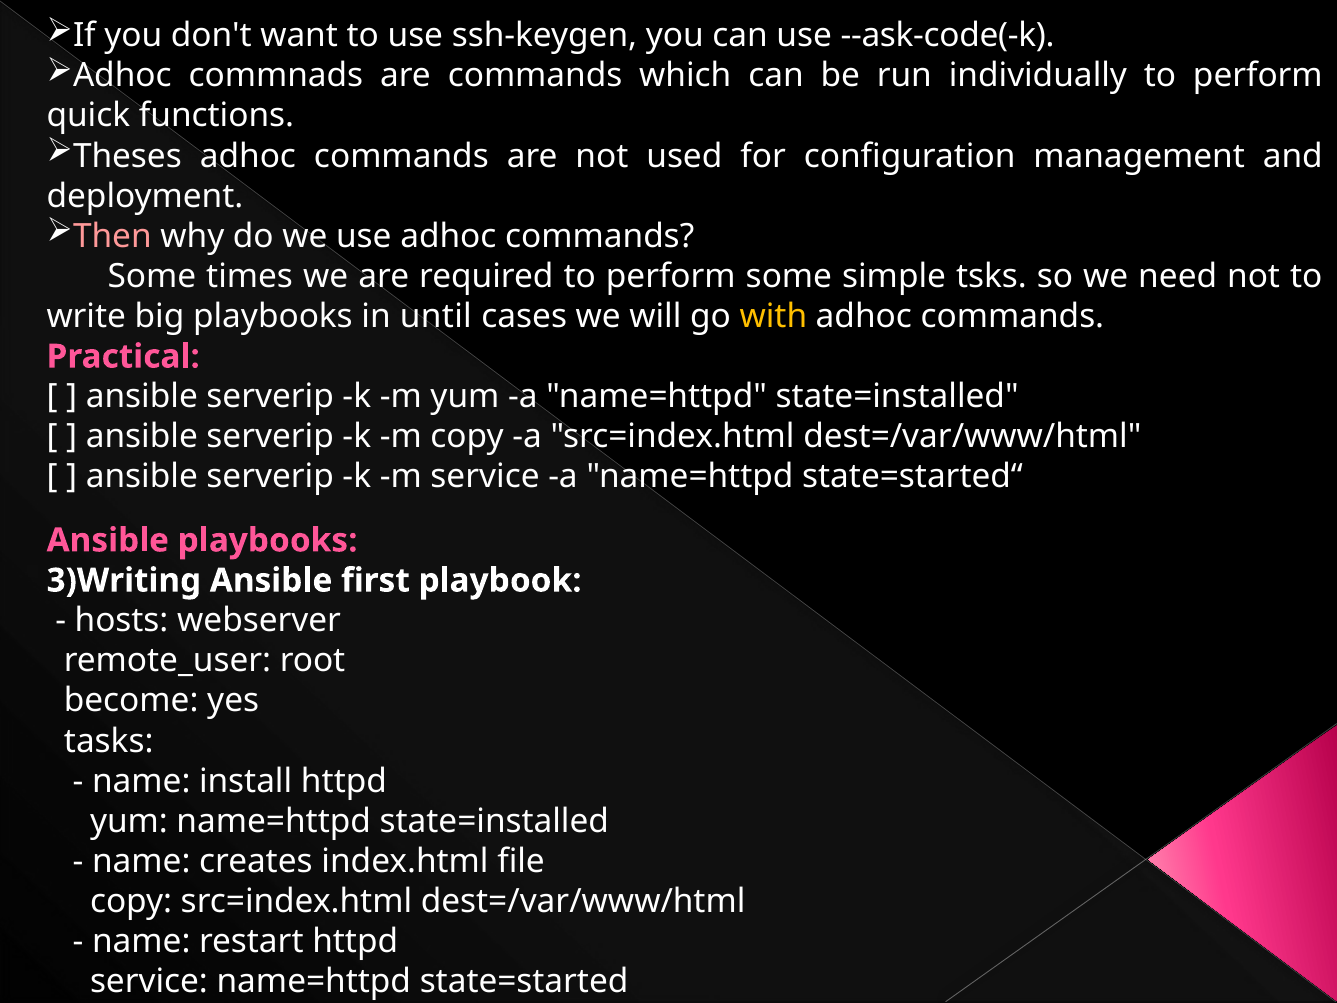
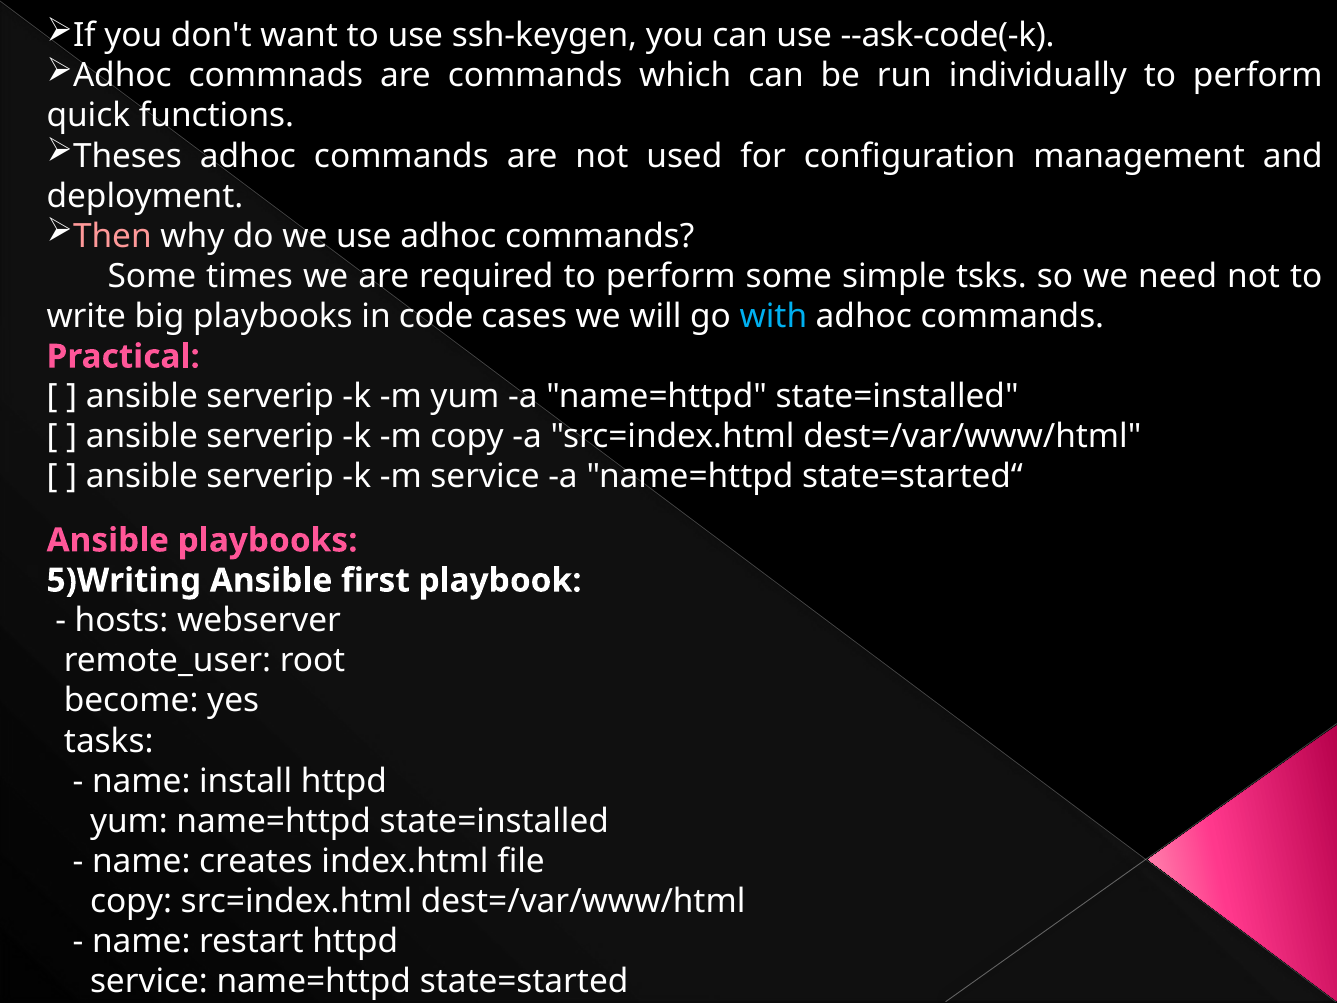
until: until -> code
with colour: yellow -> light blue
3)Writing: 3)Writing -> 5)Writing
